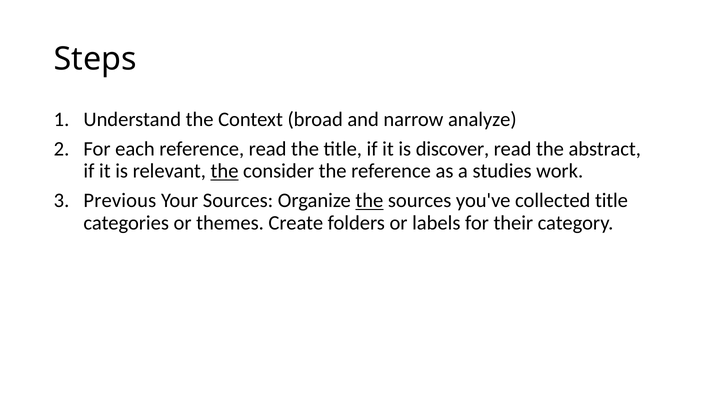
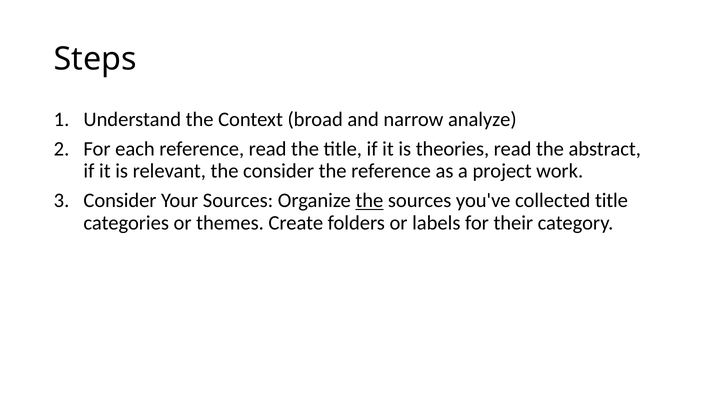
discover: discover -> theories
the at (225, 171) underline: present -> none
studies: studies -> project
Previous at (120, 200): Previous -> Consider
